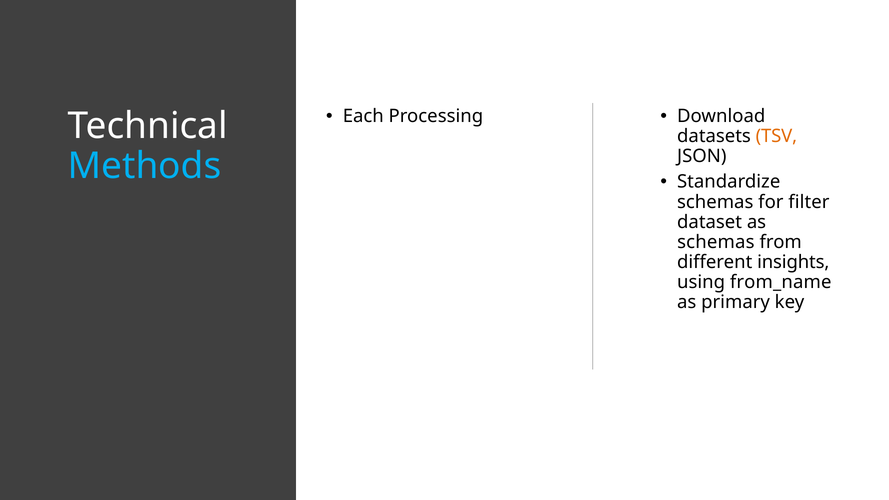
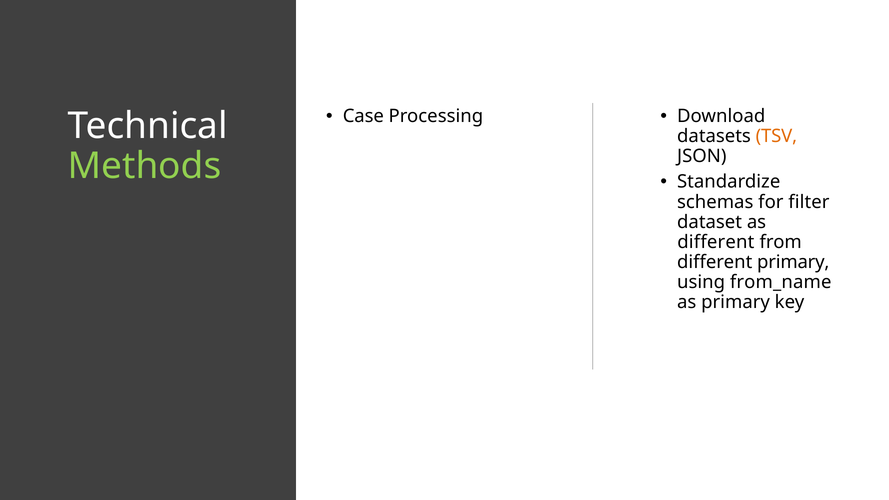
Each: Each -> Case
Methods colour: light blue -> light green
schemas at (716, 242): schemas -> different
different insights: insights -> primary
